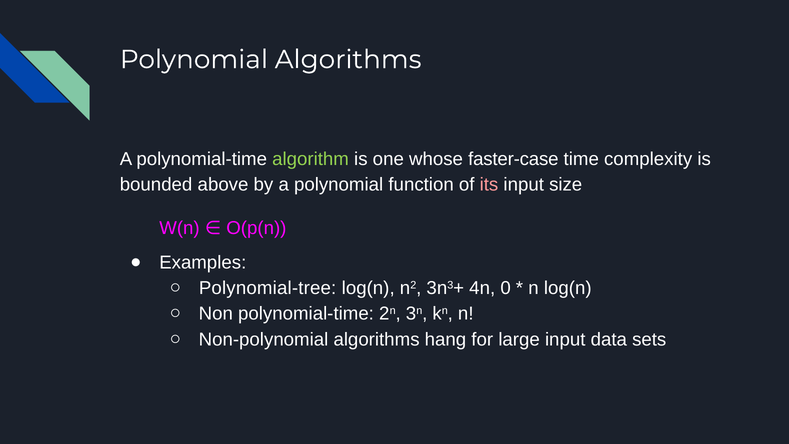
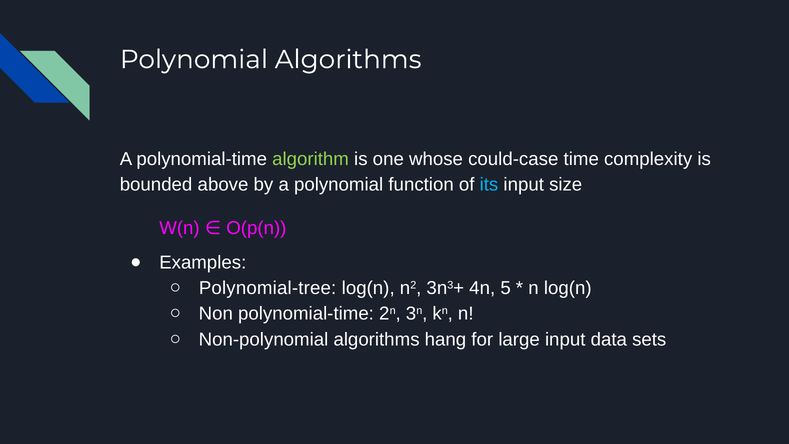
faster-case: faster-case -> could-case
its colour: pink -> light blue
0: 0 -> 5
